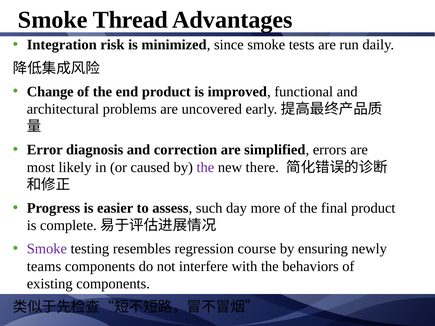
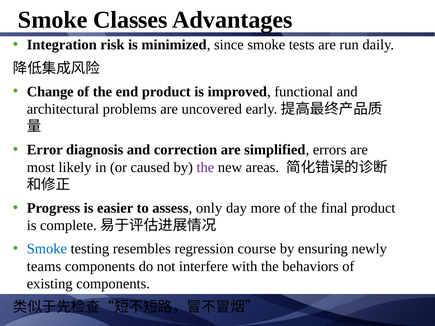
Thread: Thread -> Classes
there: there -> areas
such: such -> only
Smoke at (47, 249) colour: purple -> blue
